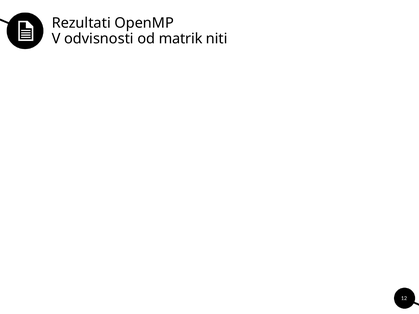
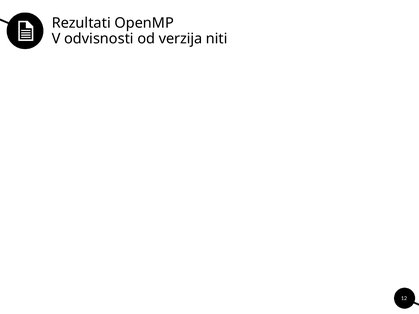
matrik: matrik -> verzija
